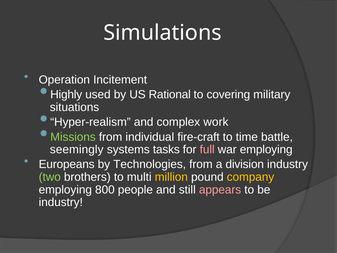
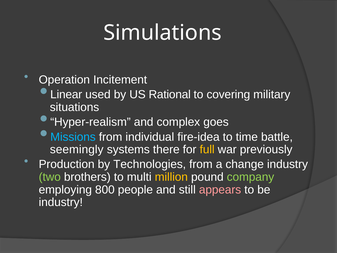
Highly: Highly -> Linear
work: work -> goes
Missions colour: light green -> light blue
fire-craft: fire-craft -> fire-idea
tasks: tasks -> there
full colour: pink -> yellow
war employing: employing -> previously
Europeans: Europeans -> Production
division: division -> change
company colour: yellow -> light green
